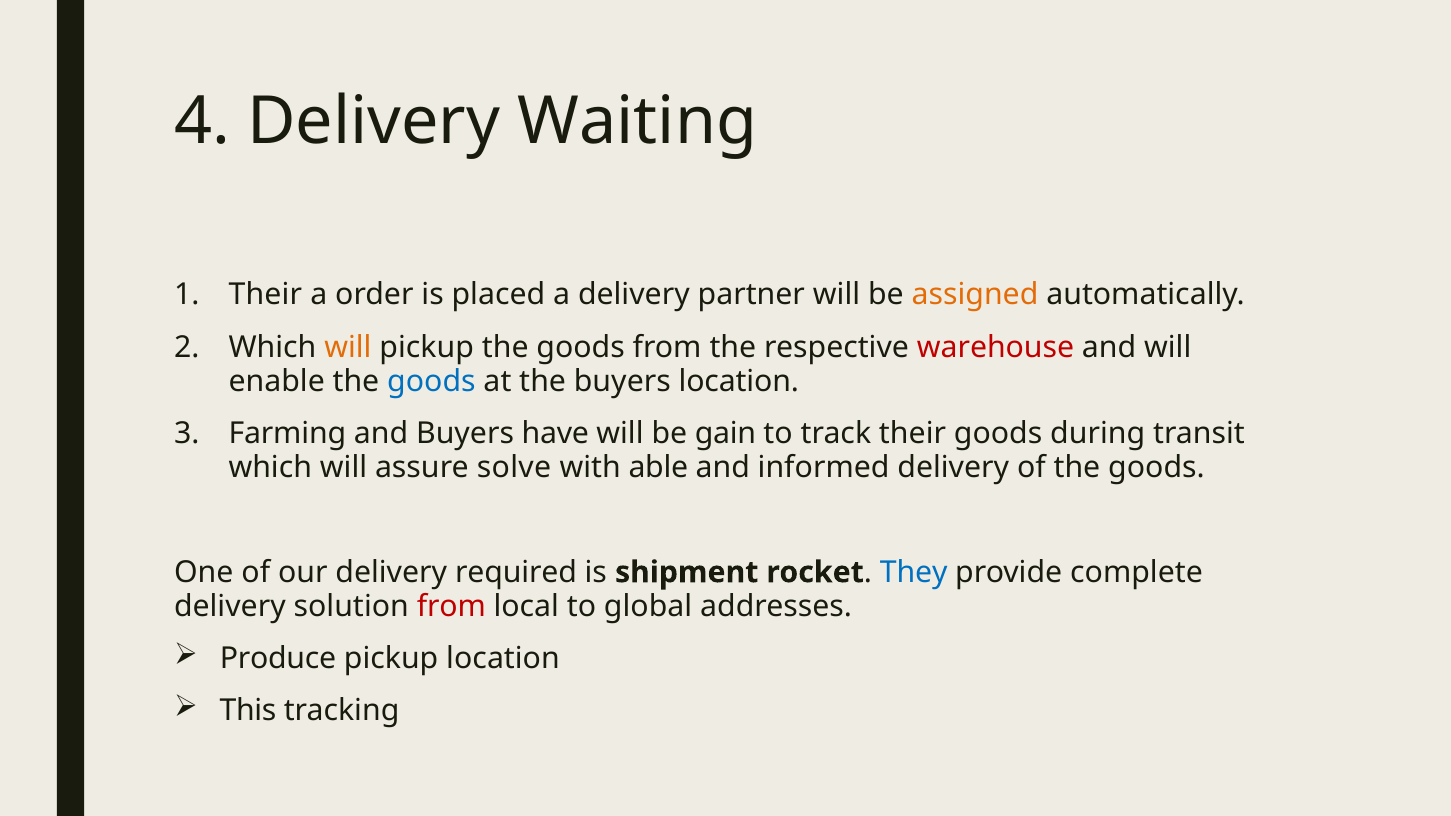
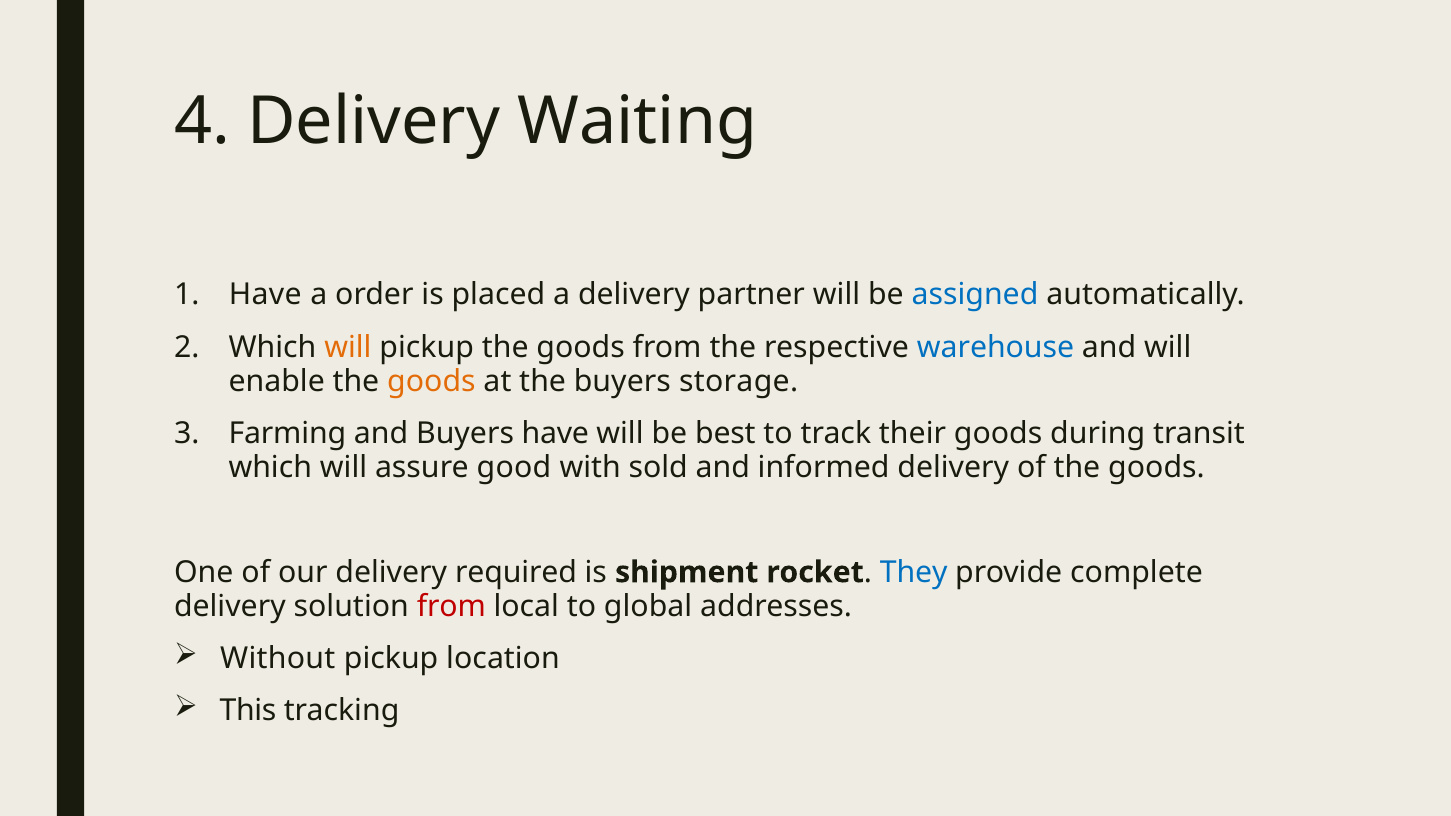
Their at (265, 295): Their -> Have
assigned colour: orange -> blue
warehouse colour: red -> blue
goods at (431, 381) colour: blue -> orange
buyers location: location -> storage
gain: gain -> best
solve: solve -> good
able: able -> sold
Produce: Produce -> Without
